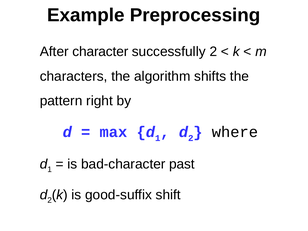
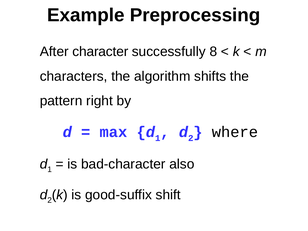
successfully 2: 2 -> 8
past: past -> also
